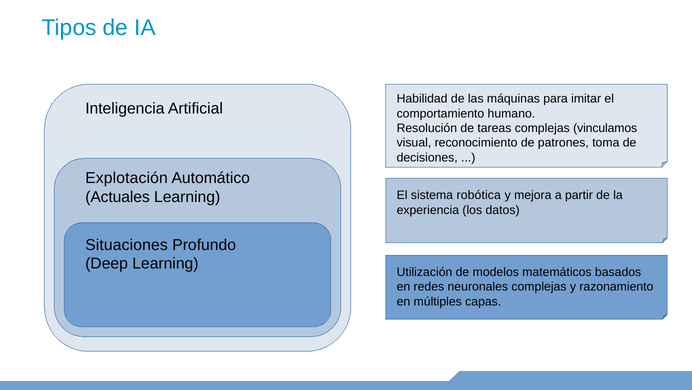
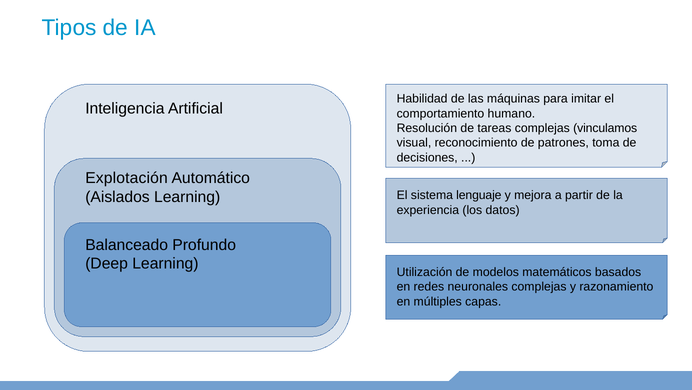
Actuales: Actuales -> Aislados
robótica: robótica -> lenguaje
Situaciones: Situaciones -> Balanceado
